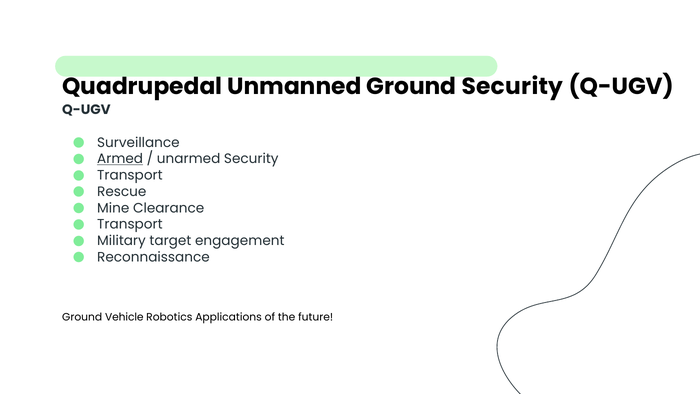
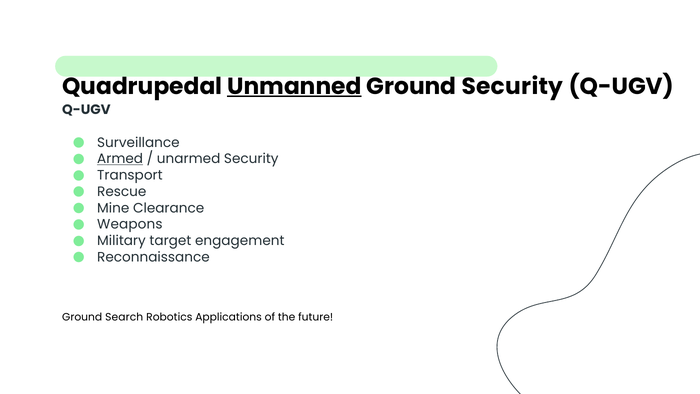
Unmanned underline: none -> present
Transport at (130, 224): Transport -> Weapons
Vehicle: Vehicle -> Search
